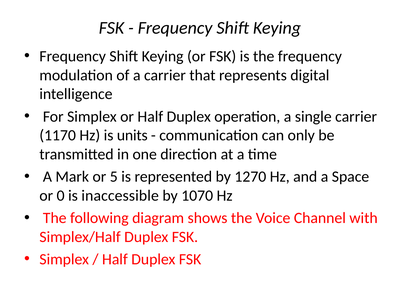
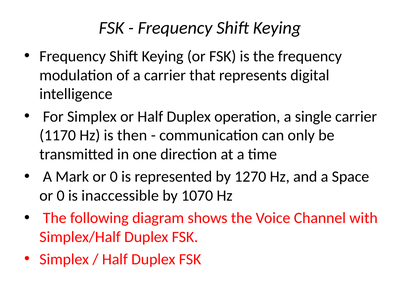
units: units -> then
Mark or 5: 5 -> 0
